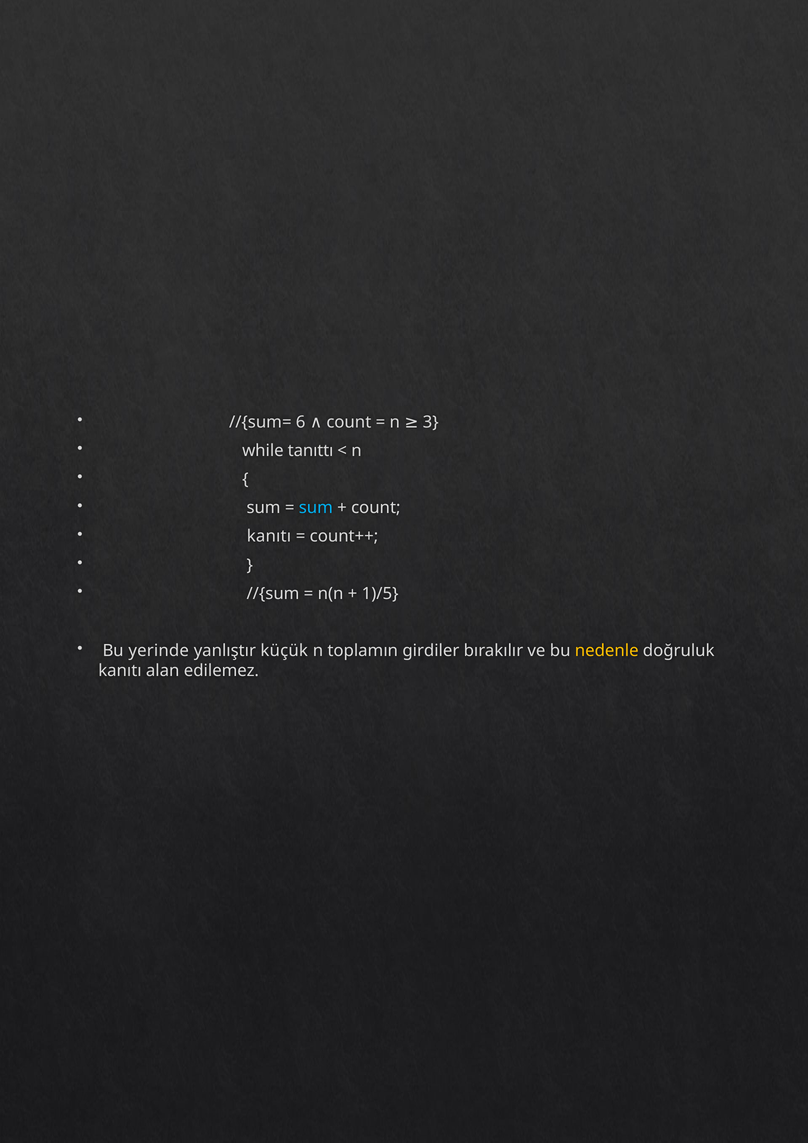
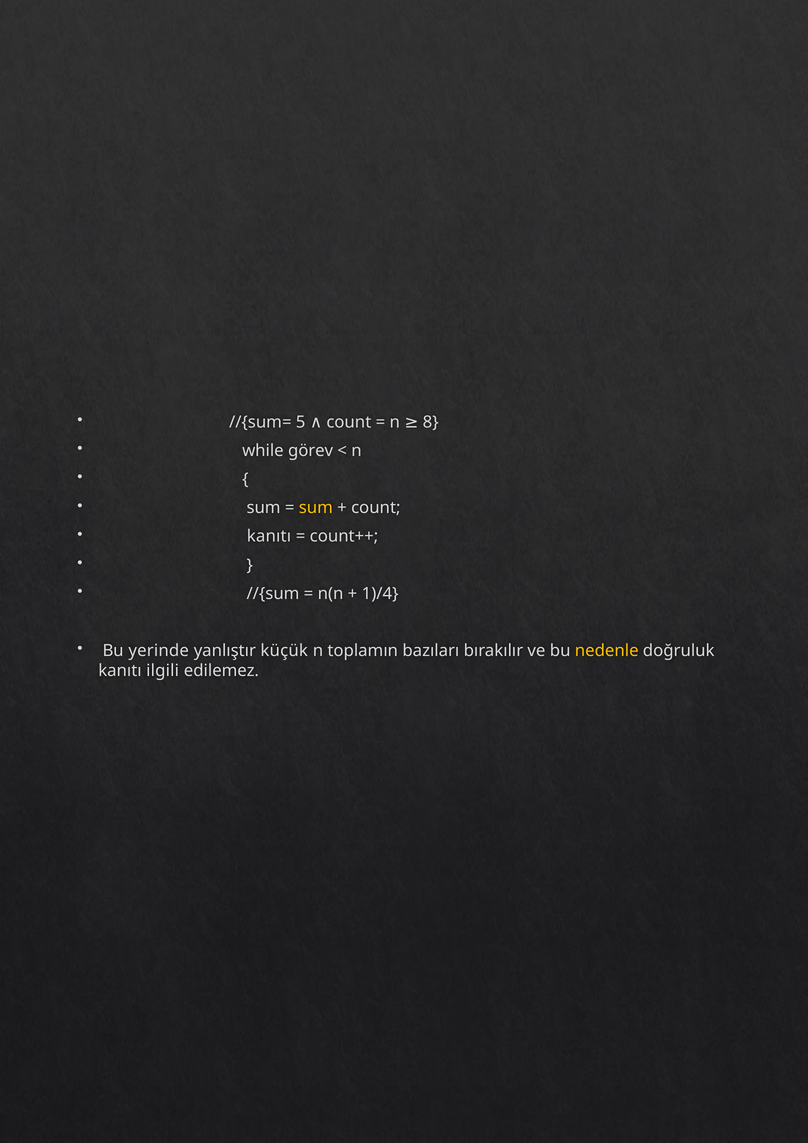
6: 6 -> 5
3: 3 -> 8
tanıttı: tanıttı -> görev
sum at (316, 508) colour: light blue -> yellow
1)/5: 1)/5 -> 1)/4
girdiler: girdiler -> bazıları
alan: alan -> ilgili
